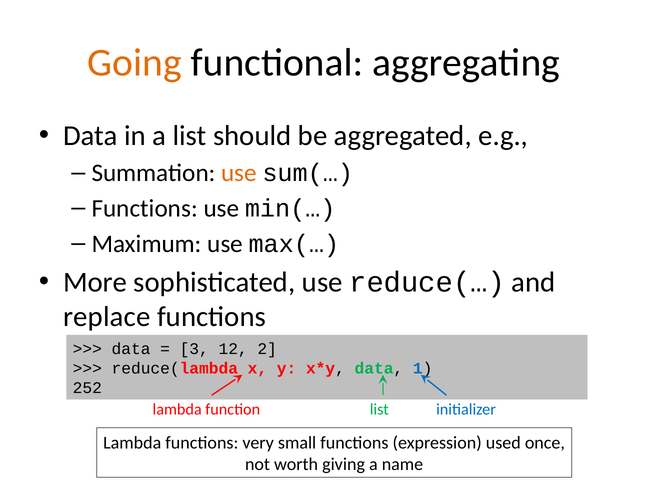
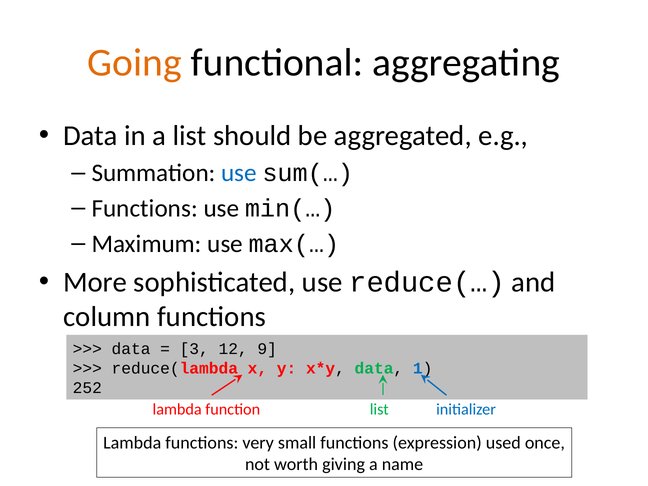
use at (239, 173) colour: orange -> blue
replace: replace -> column
2: 2 -> 9
